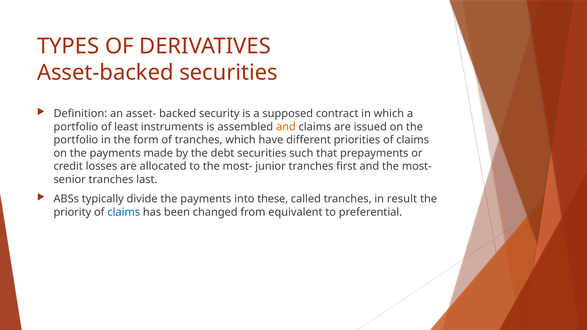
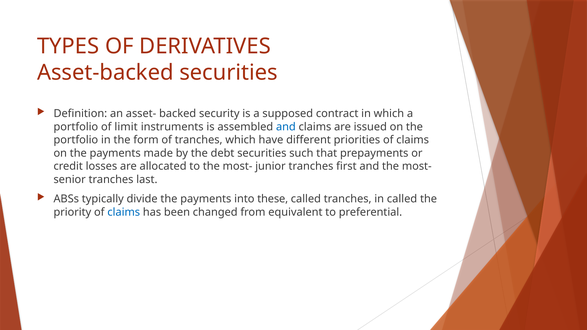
least: least -> limit
and at (286, 127) colour: orange -> blue
in result: result -> called
